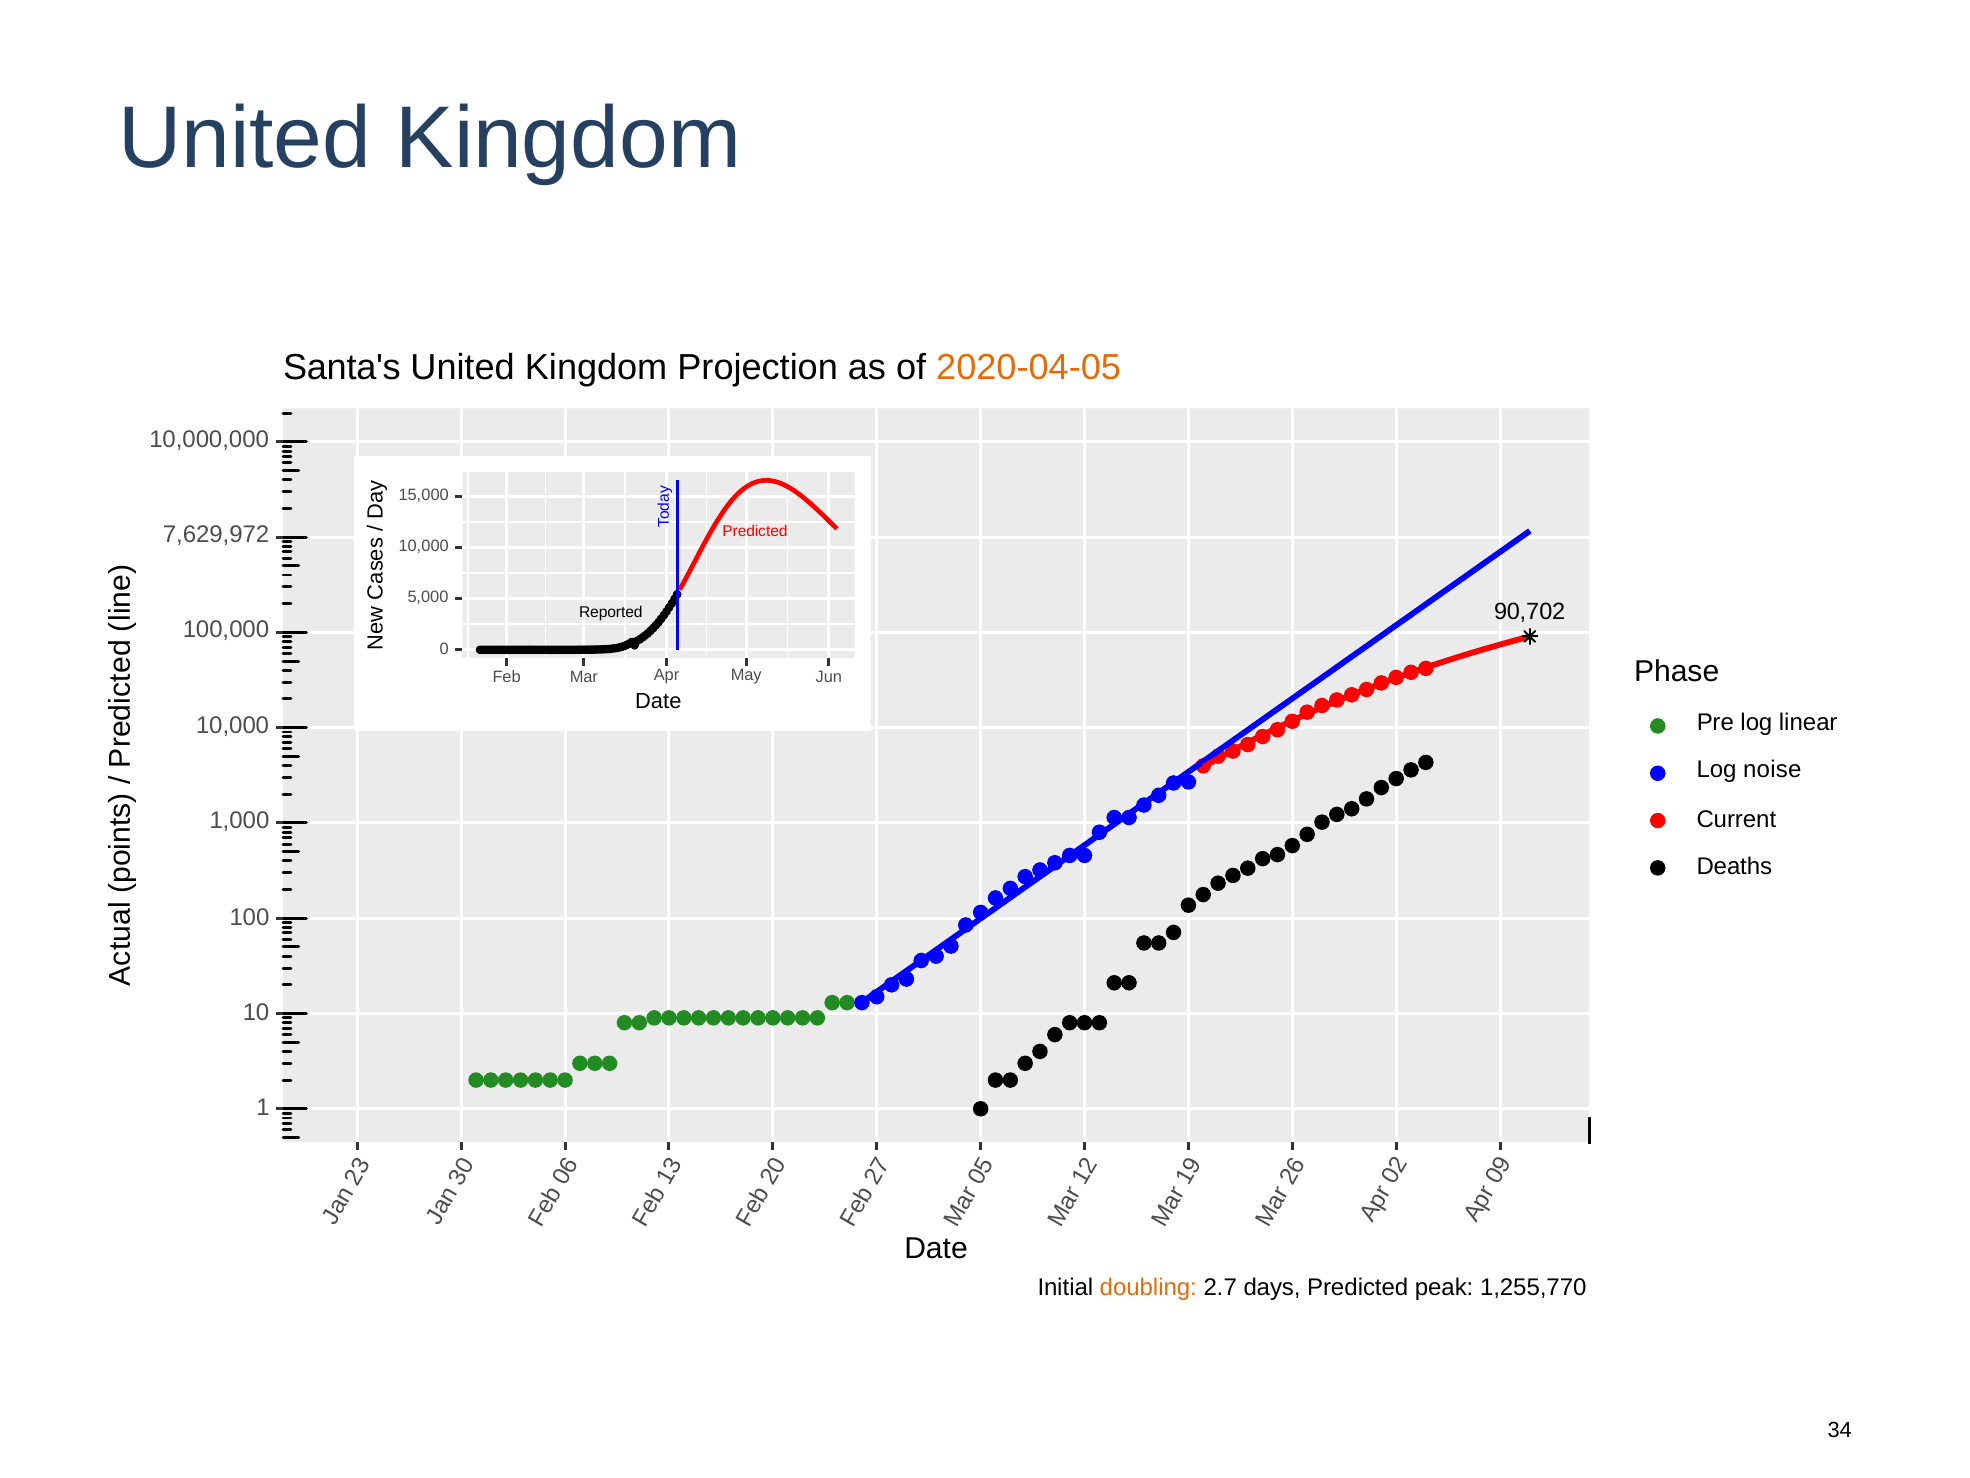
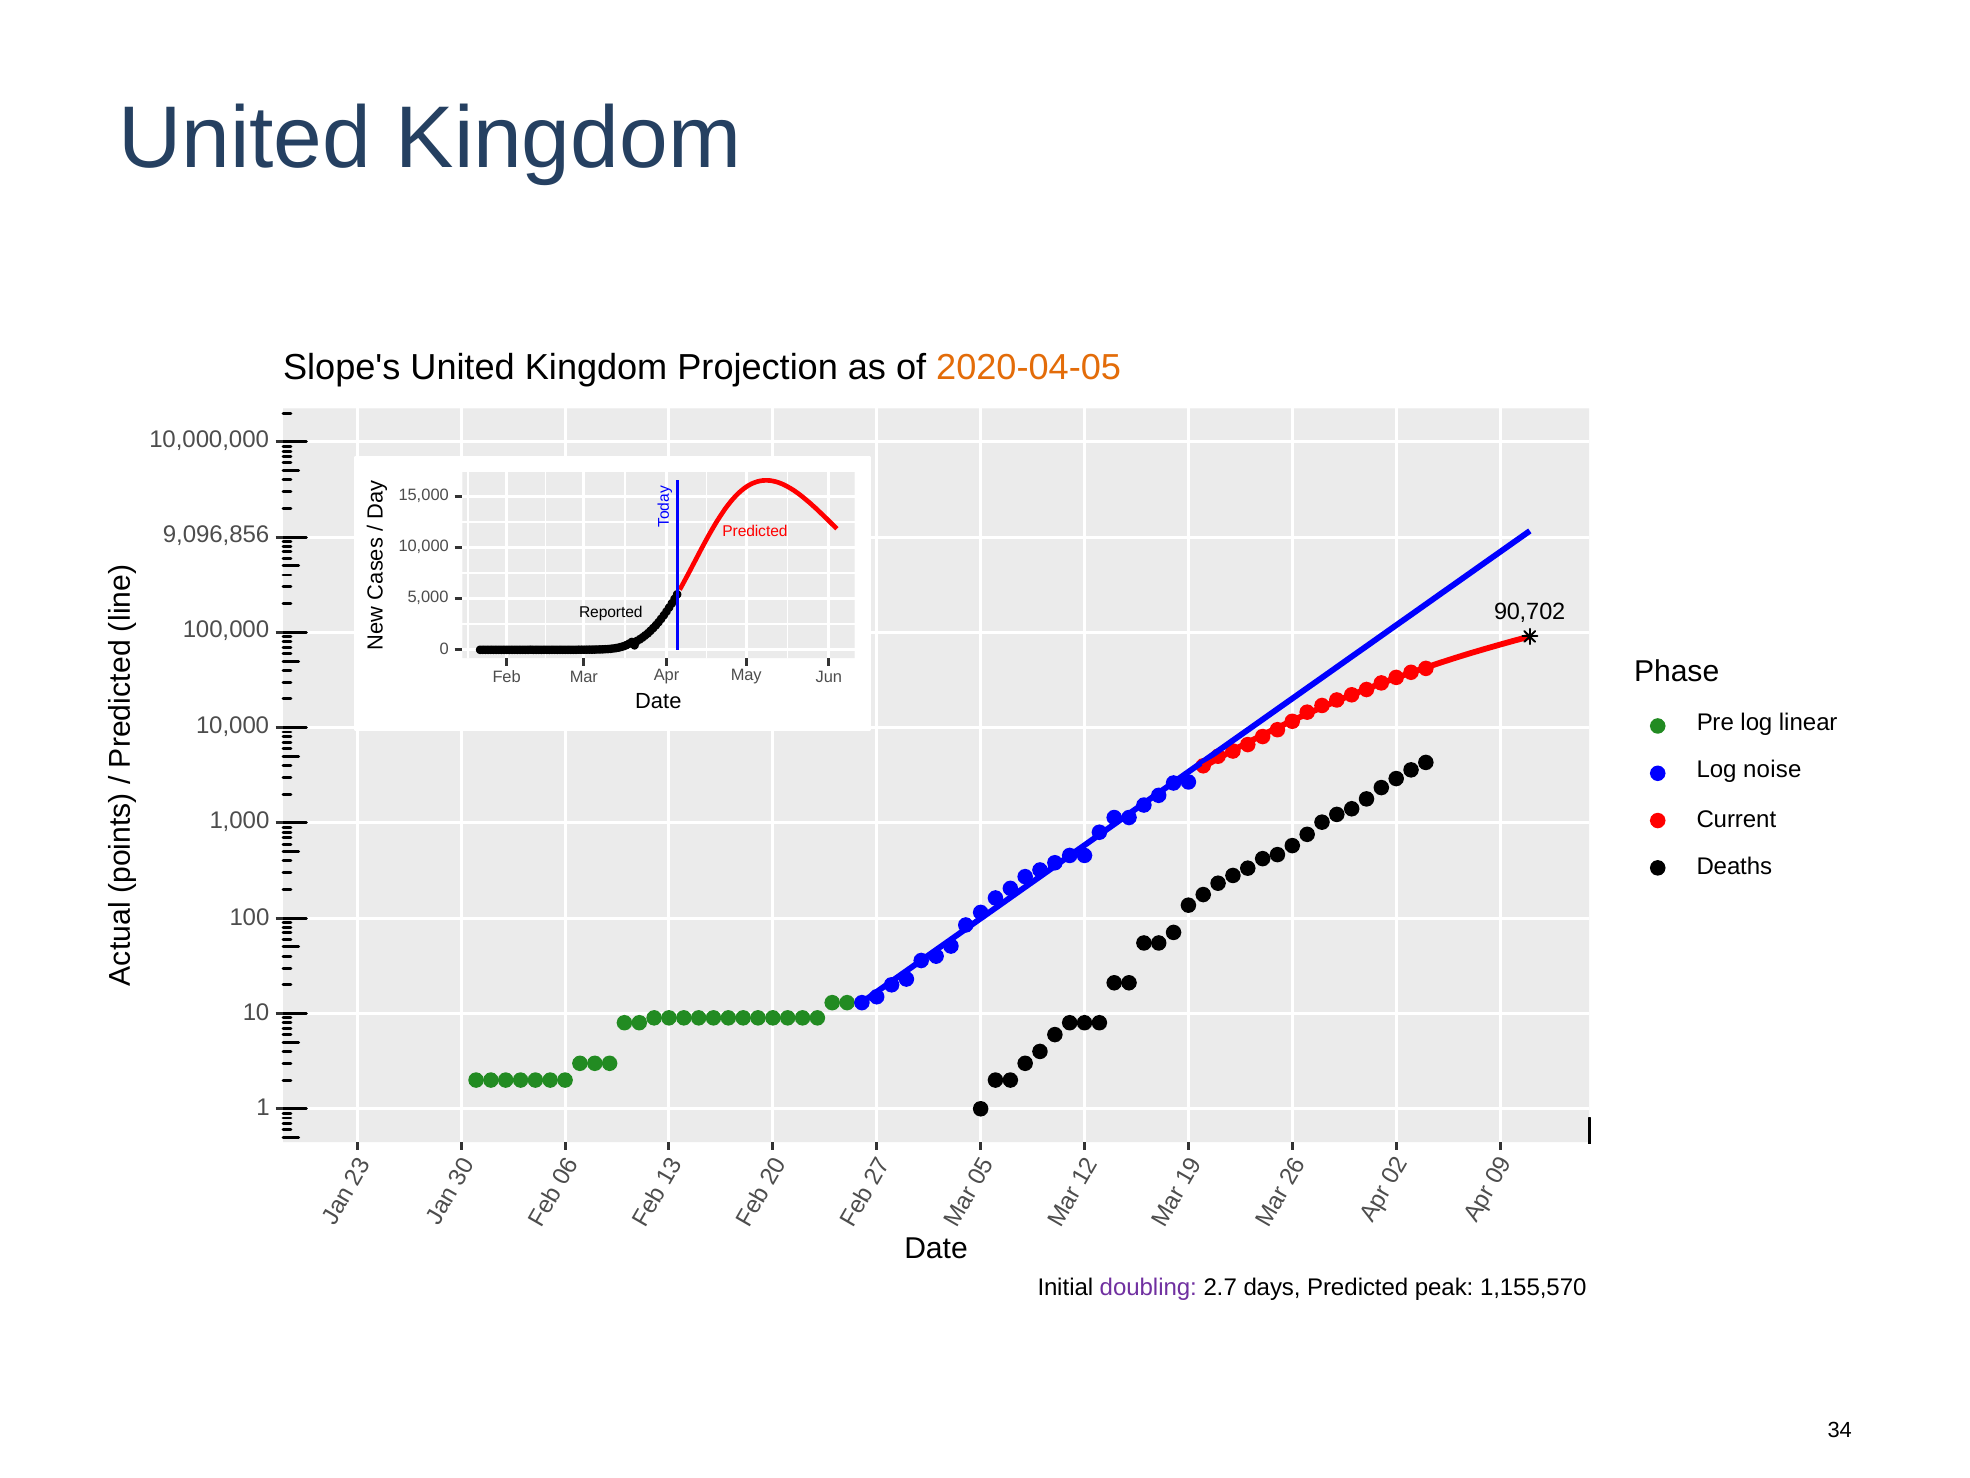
Santa's: Santa's -> Slope's
7,629,972: 7,629,972 -> 9,096,856
doubling colour: orange -> purple
1,255,770: 1,255,770 -> 1,155,570
